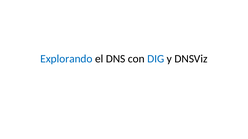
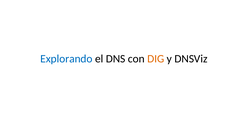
DIG colour: blue -> orange
